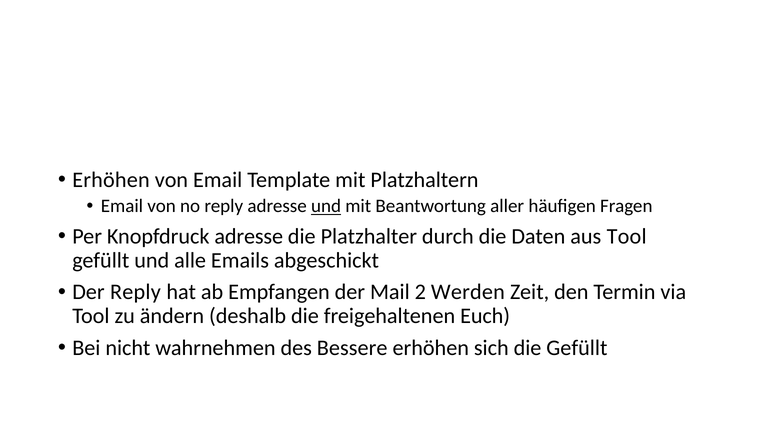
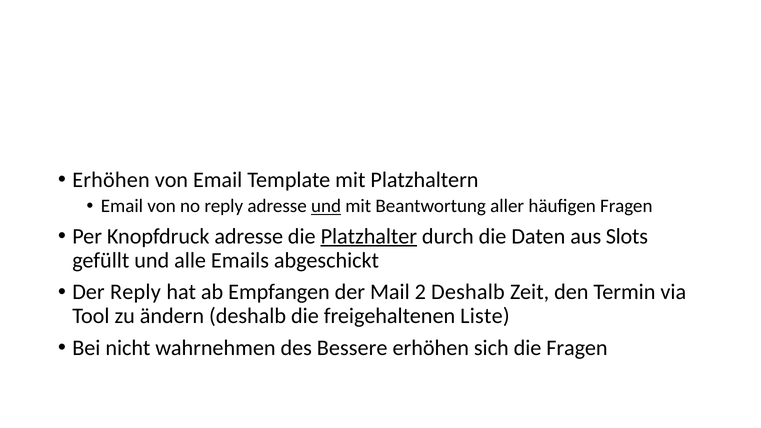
Platzhalter underline: none -> present
aus Tool: Tool -> Slots
2 Werden: Werden -> Deshalb
Euch: Euch -> Liste
die Gefüllt: Gefüllt -> Fragen
